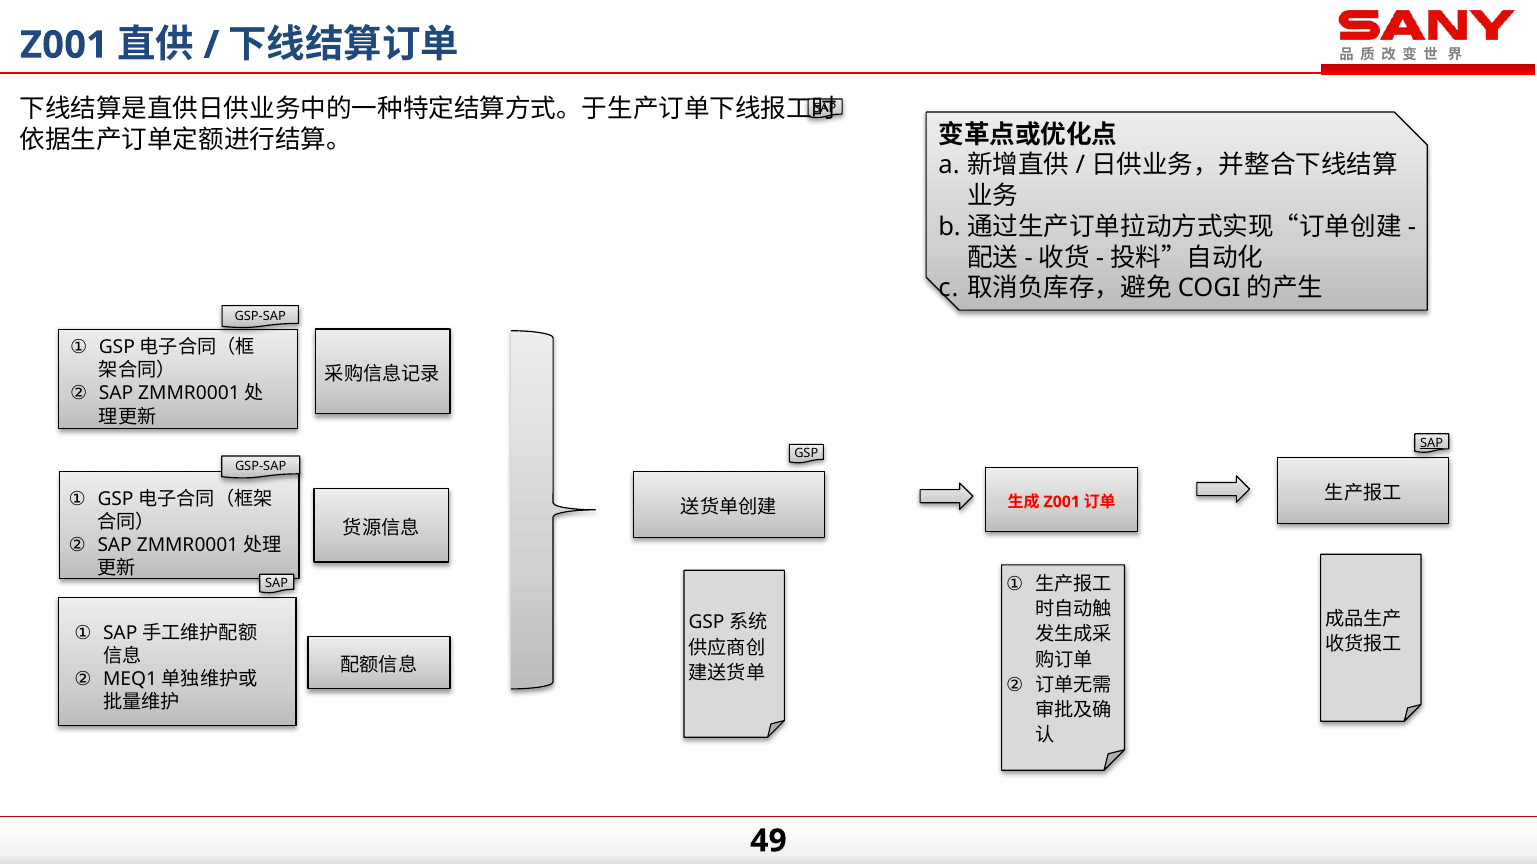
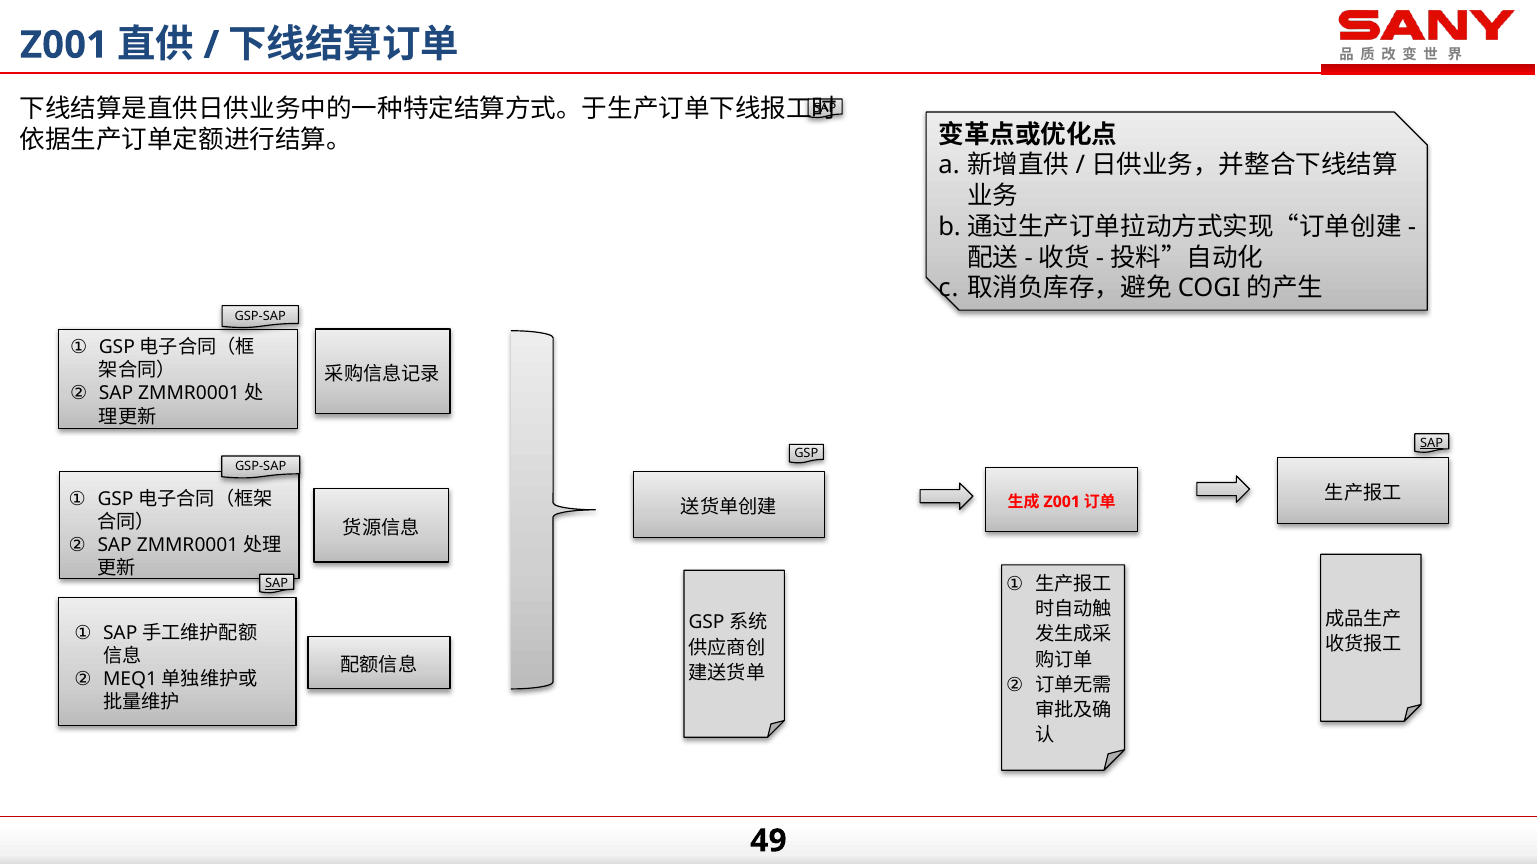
SAP at (277, 584) underline: none -> present
